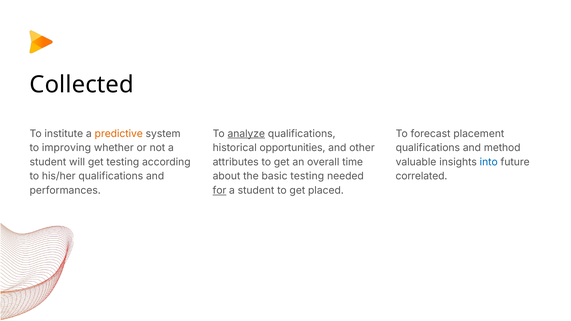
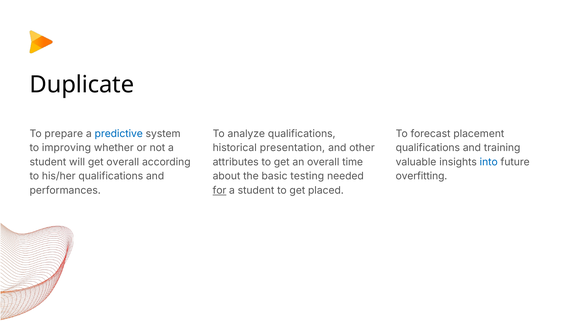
Collected: Collected -> Duplicate
institute: institute -> prepare
predictive colour: orange -> blue
analyze underline: present -> none
opportunities: opportunities -> presentation
method: method -> training
get testing: testing -> overall
correlated: correlated -> overfitting
